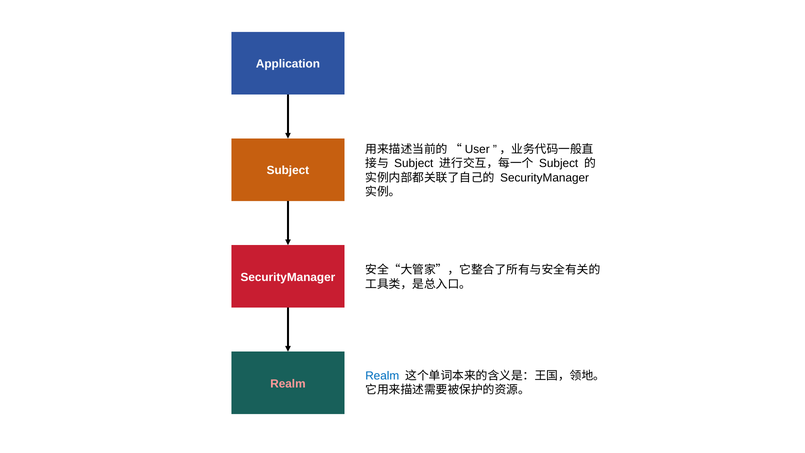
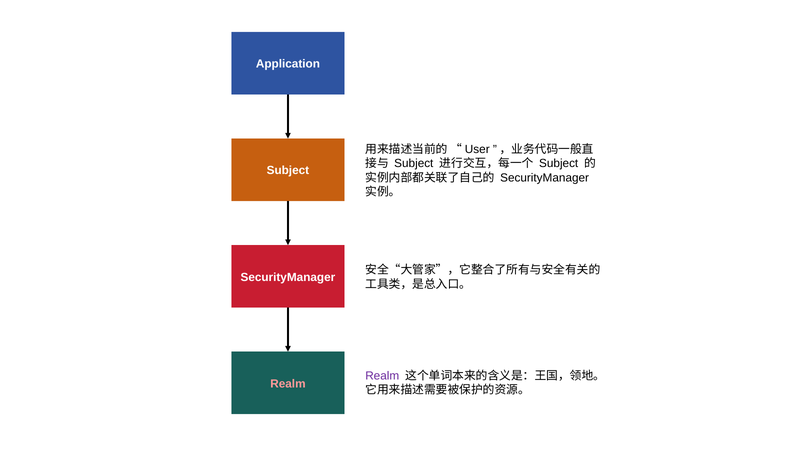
Realm at (382, 376) colour: blue -> purple
